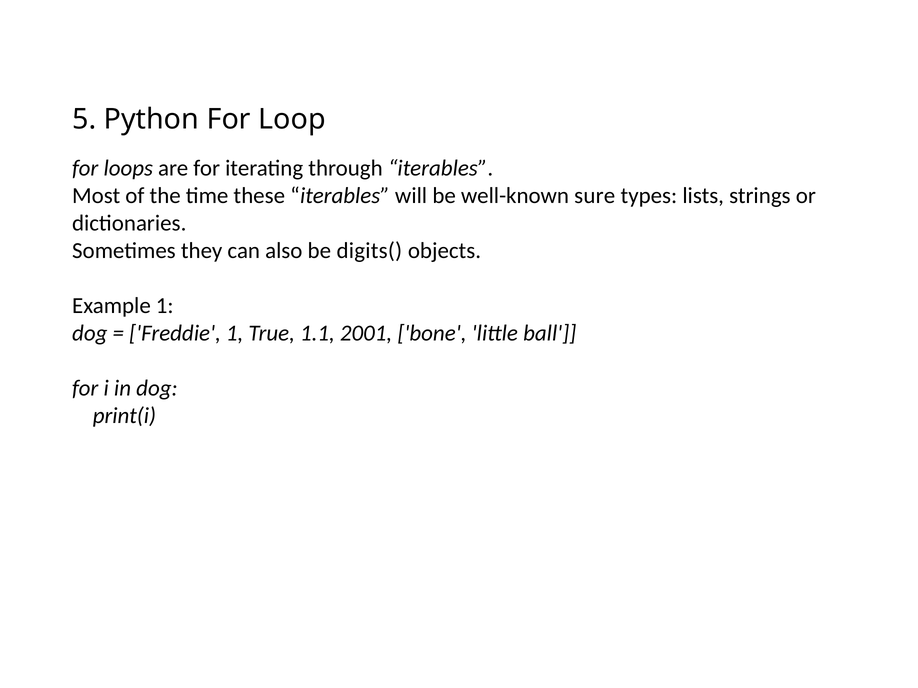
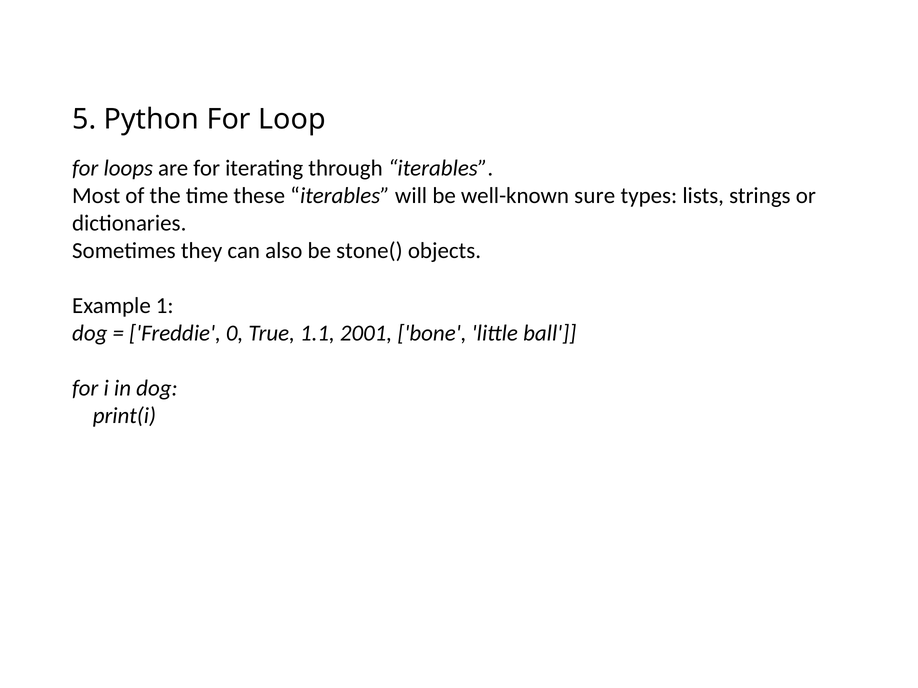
digits(: digits( -> stone(
Freddie 1: 1 -> 0
